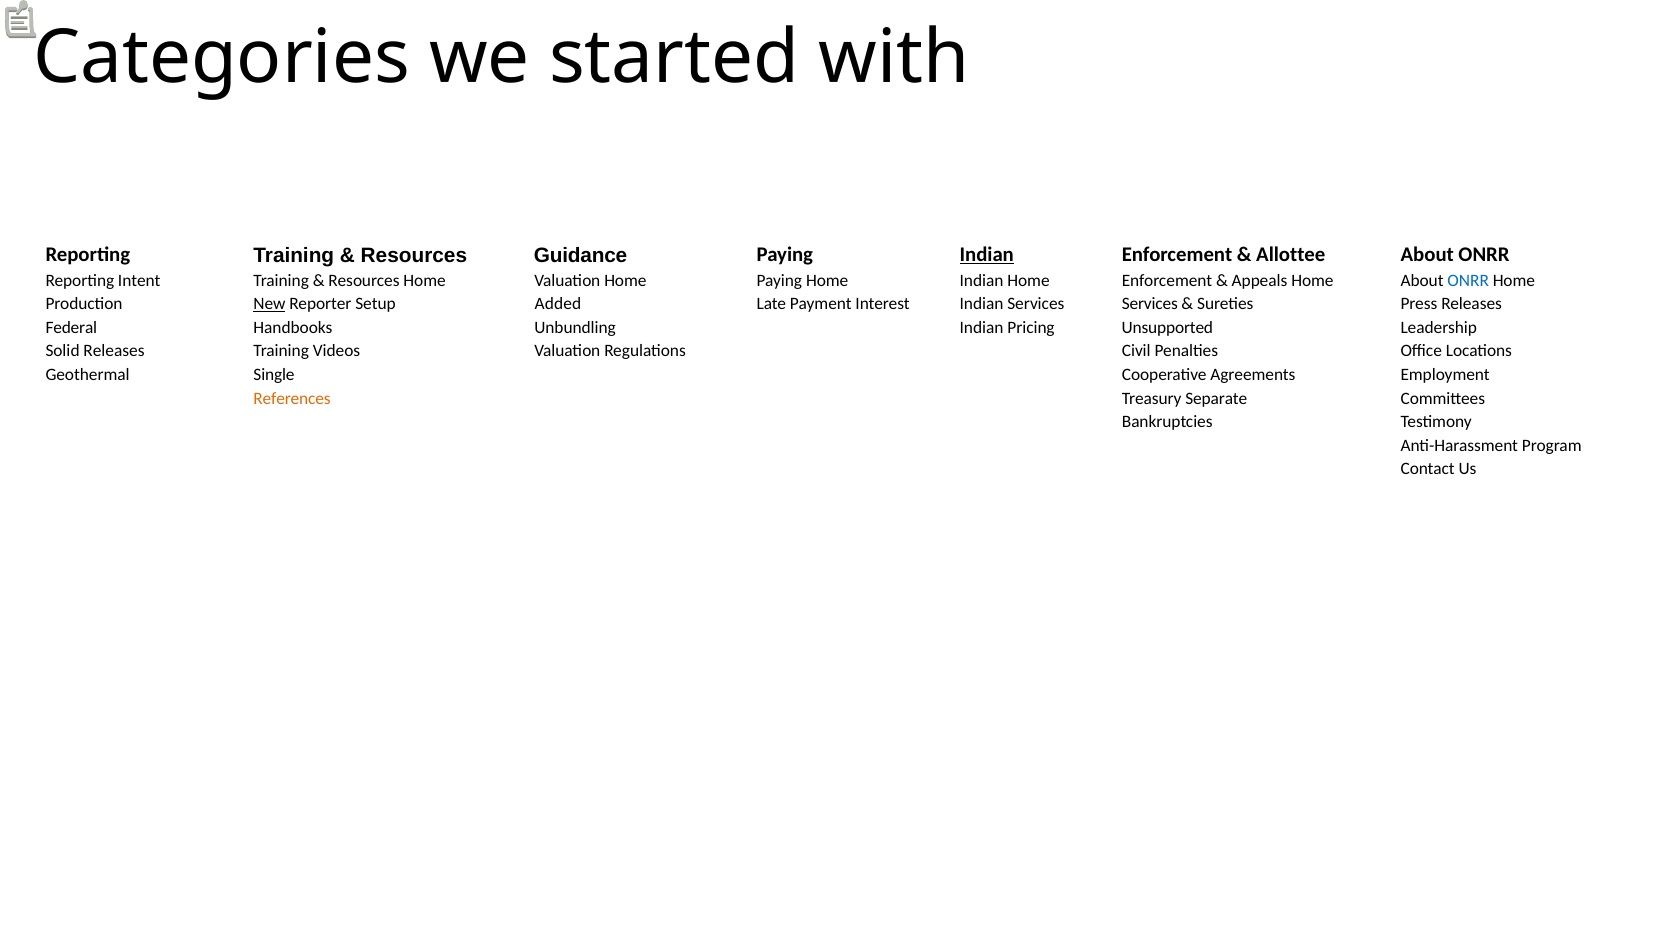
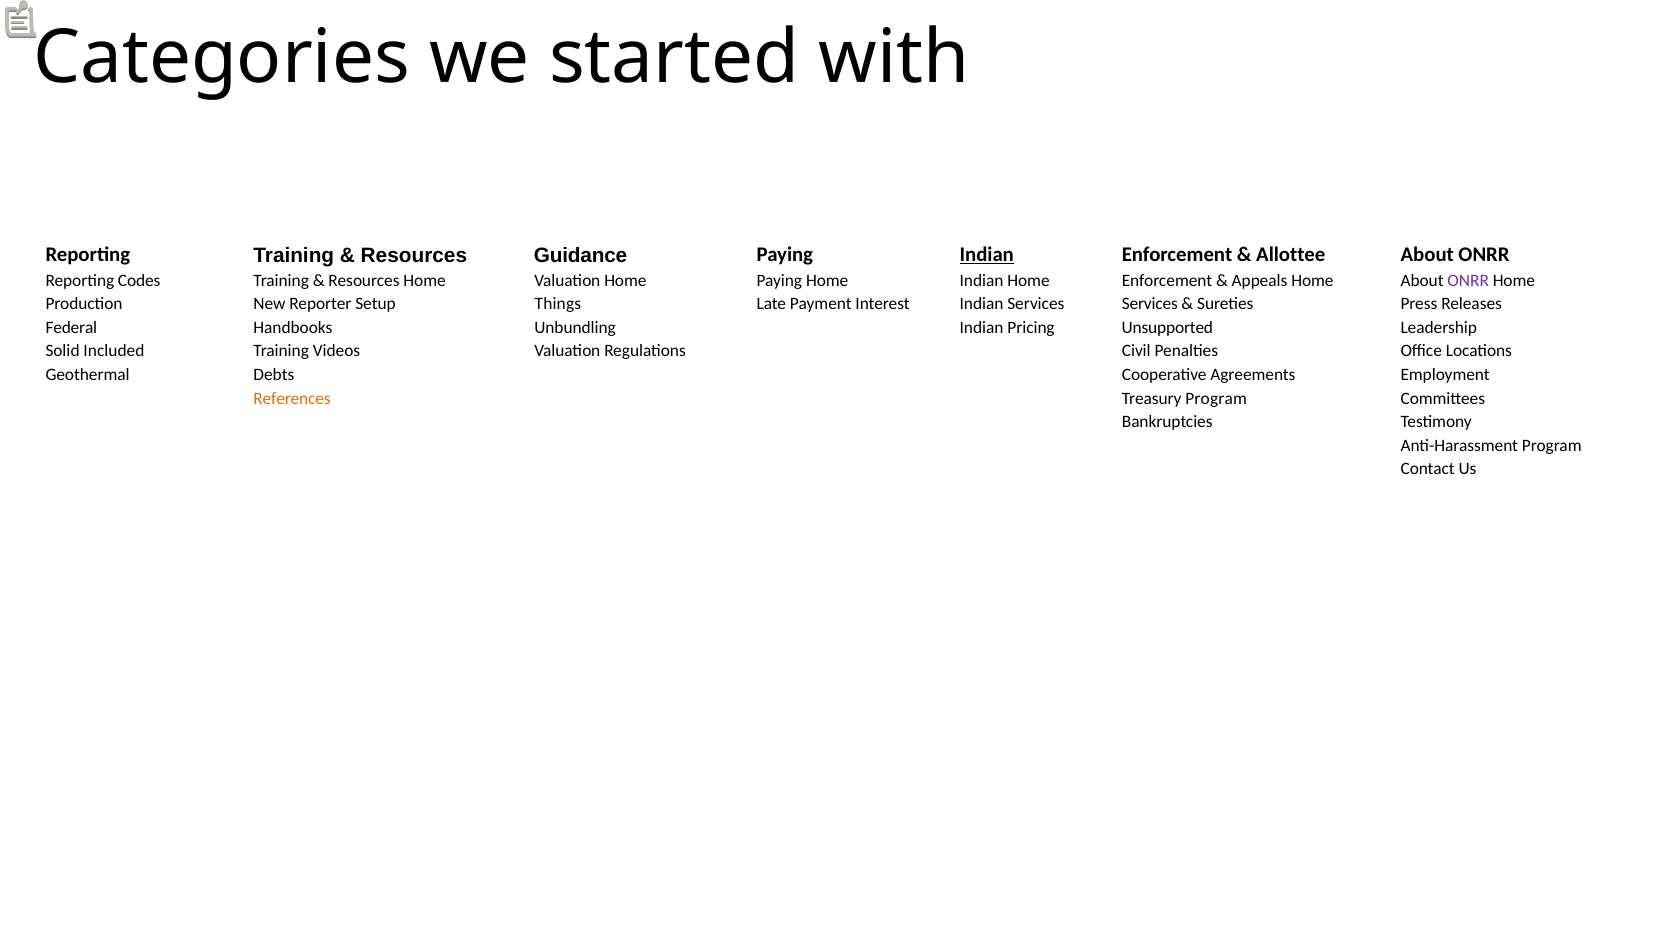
Intent: Intent -> Codes
ONRR at (1468, 280) colour: blue -> purple
New underline: present -> none
Added: Added -> Things
Solid Releases: Releases -> Included
Single: Single -> Debts
Treasury Separate: Separate -> Program
